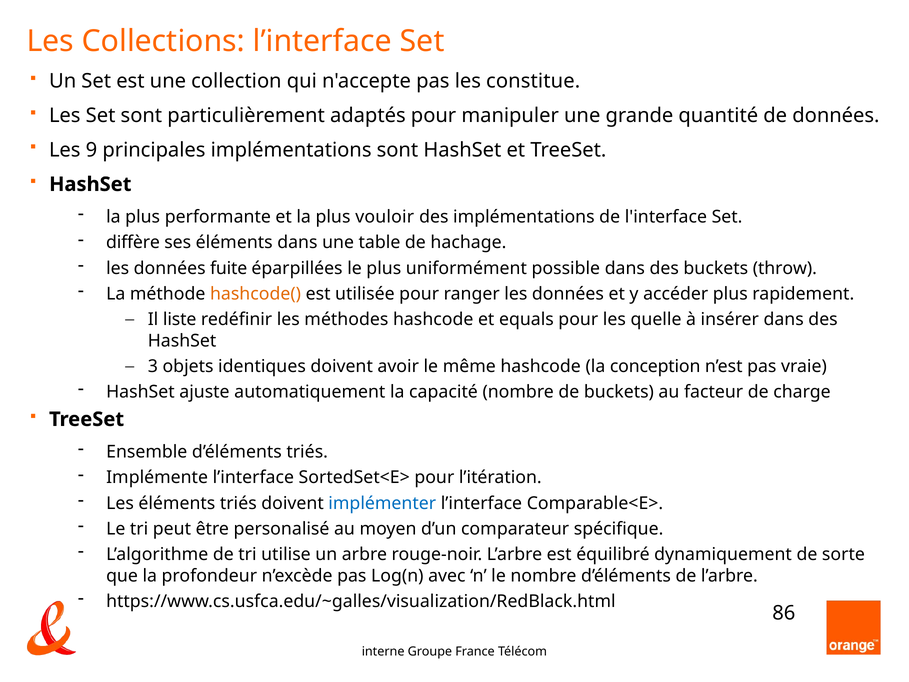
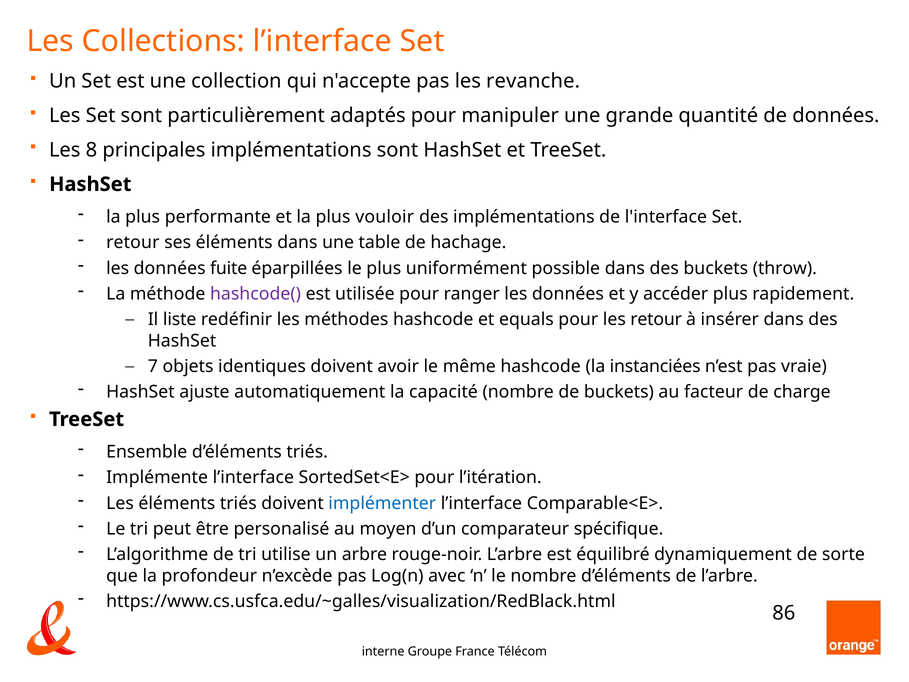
constitue: constitue -> revanche
9: 9 -> 8
diffère at (133, 243): diffère -> retour
hashcode( colour: orange -> purple
les quelle: quelle -> retour
3: 3 -> 7
conception: conception -> instanciées
